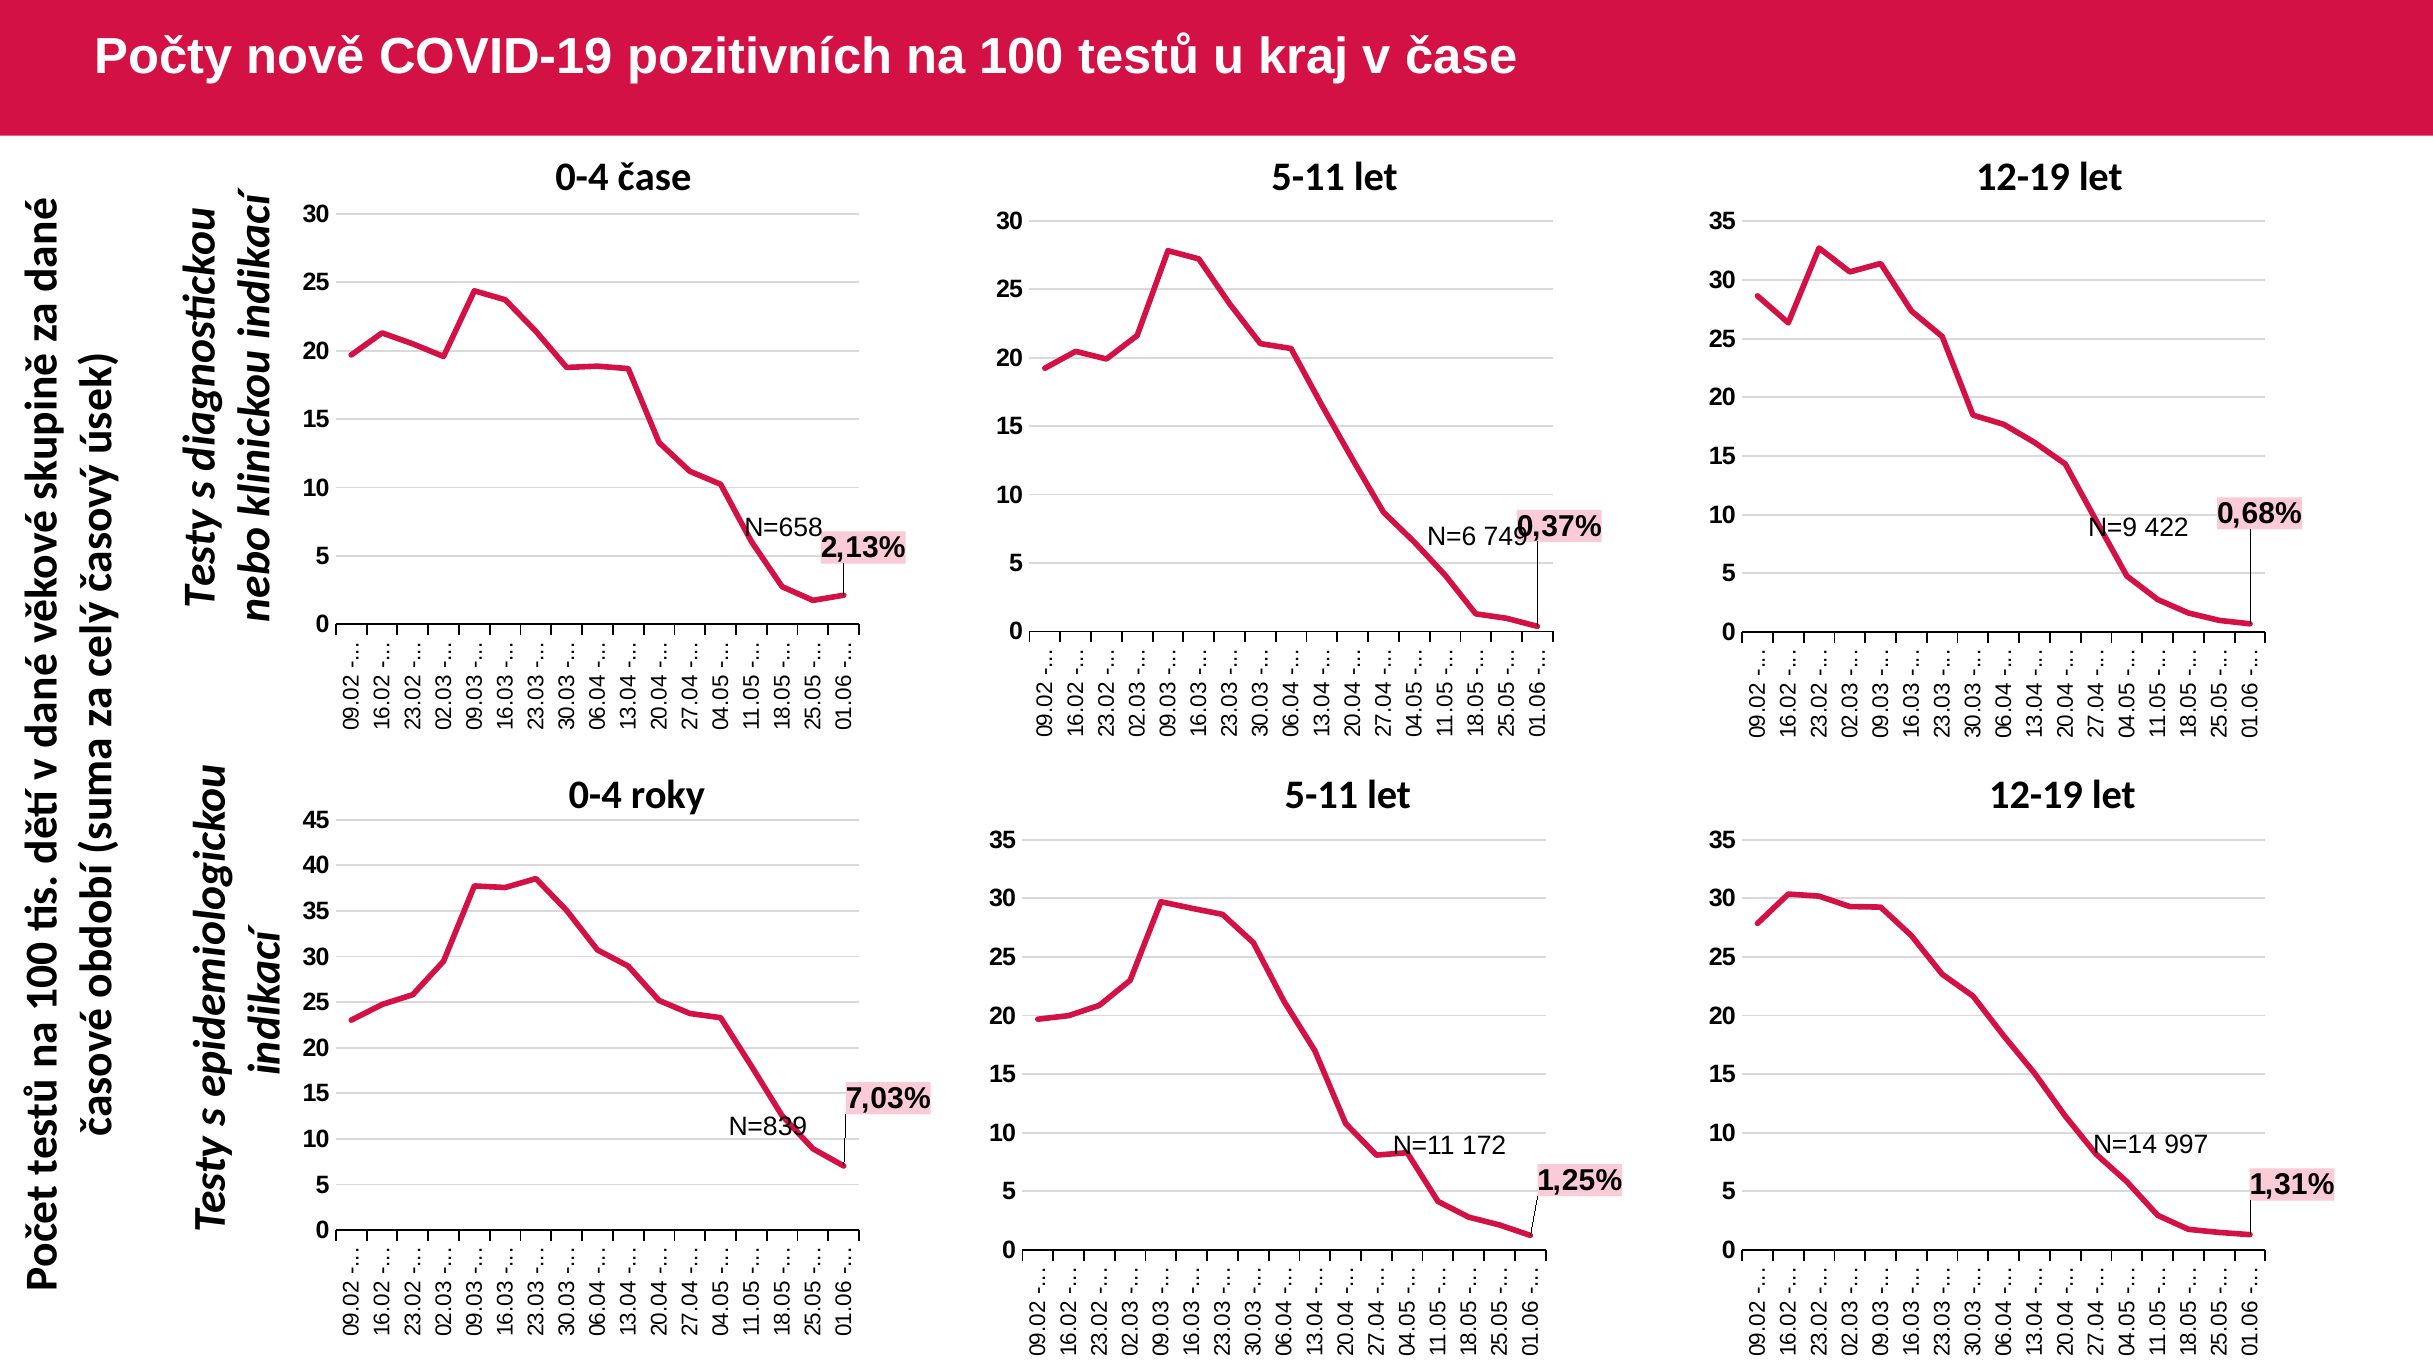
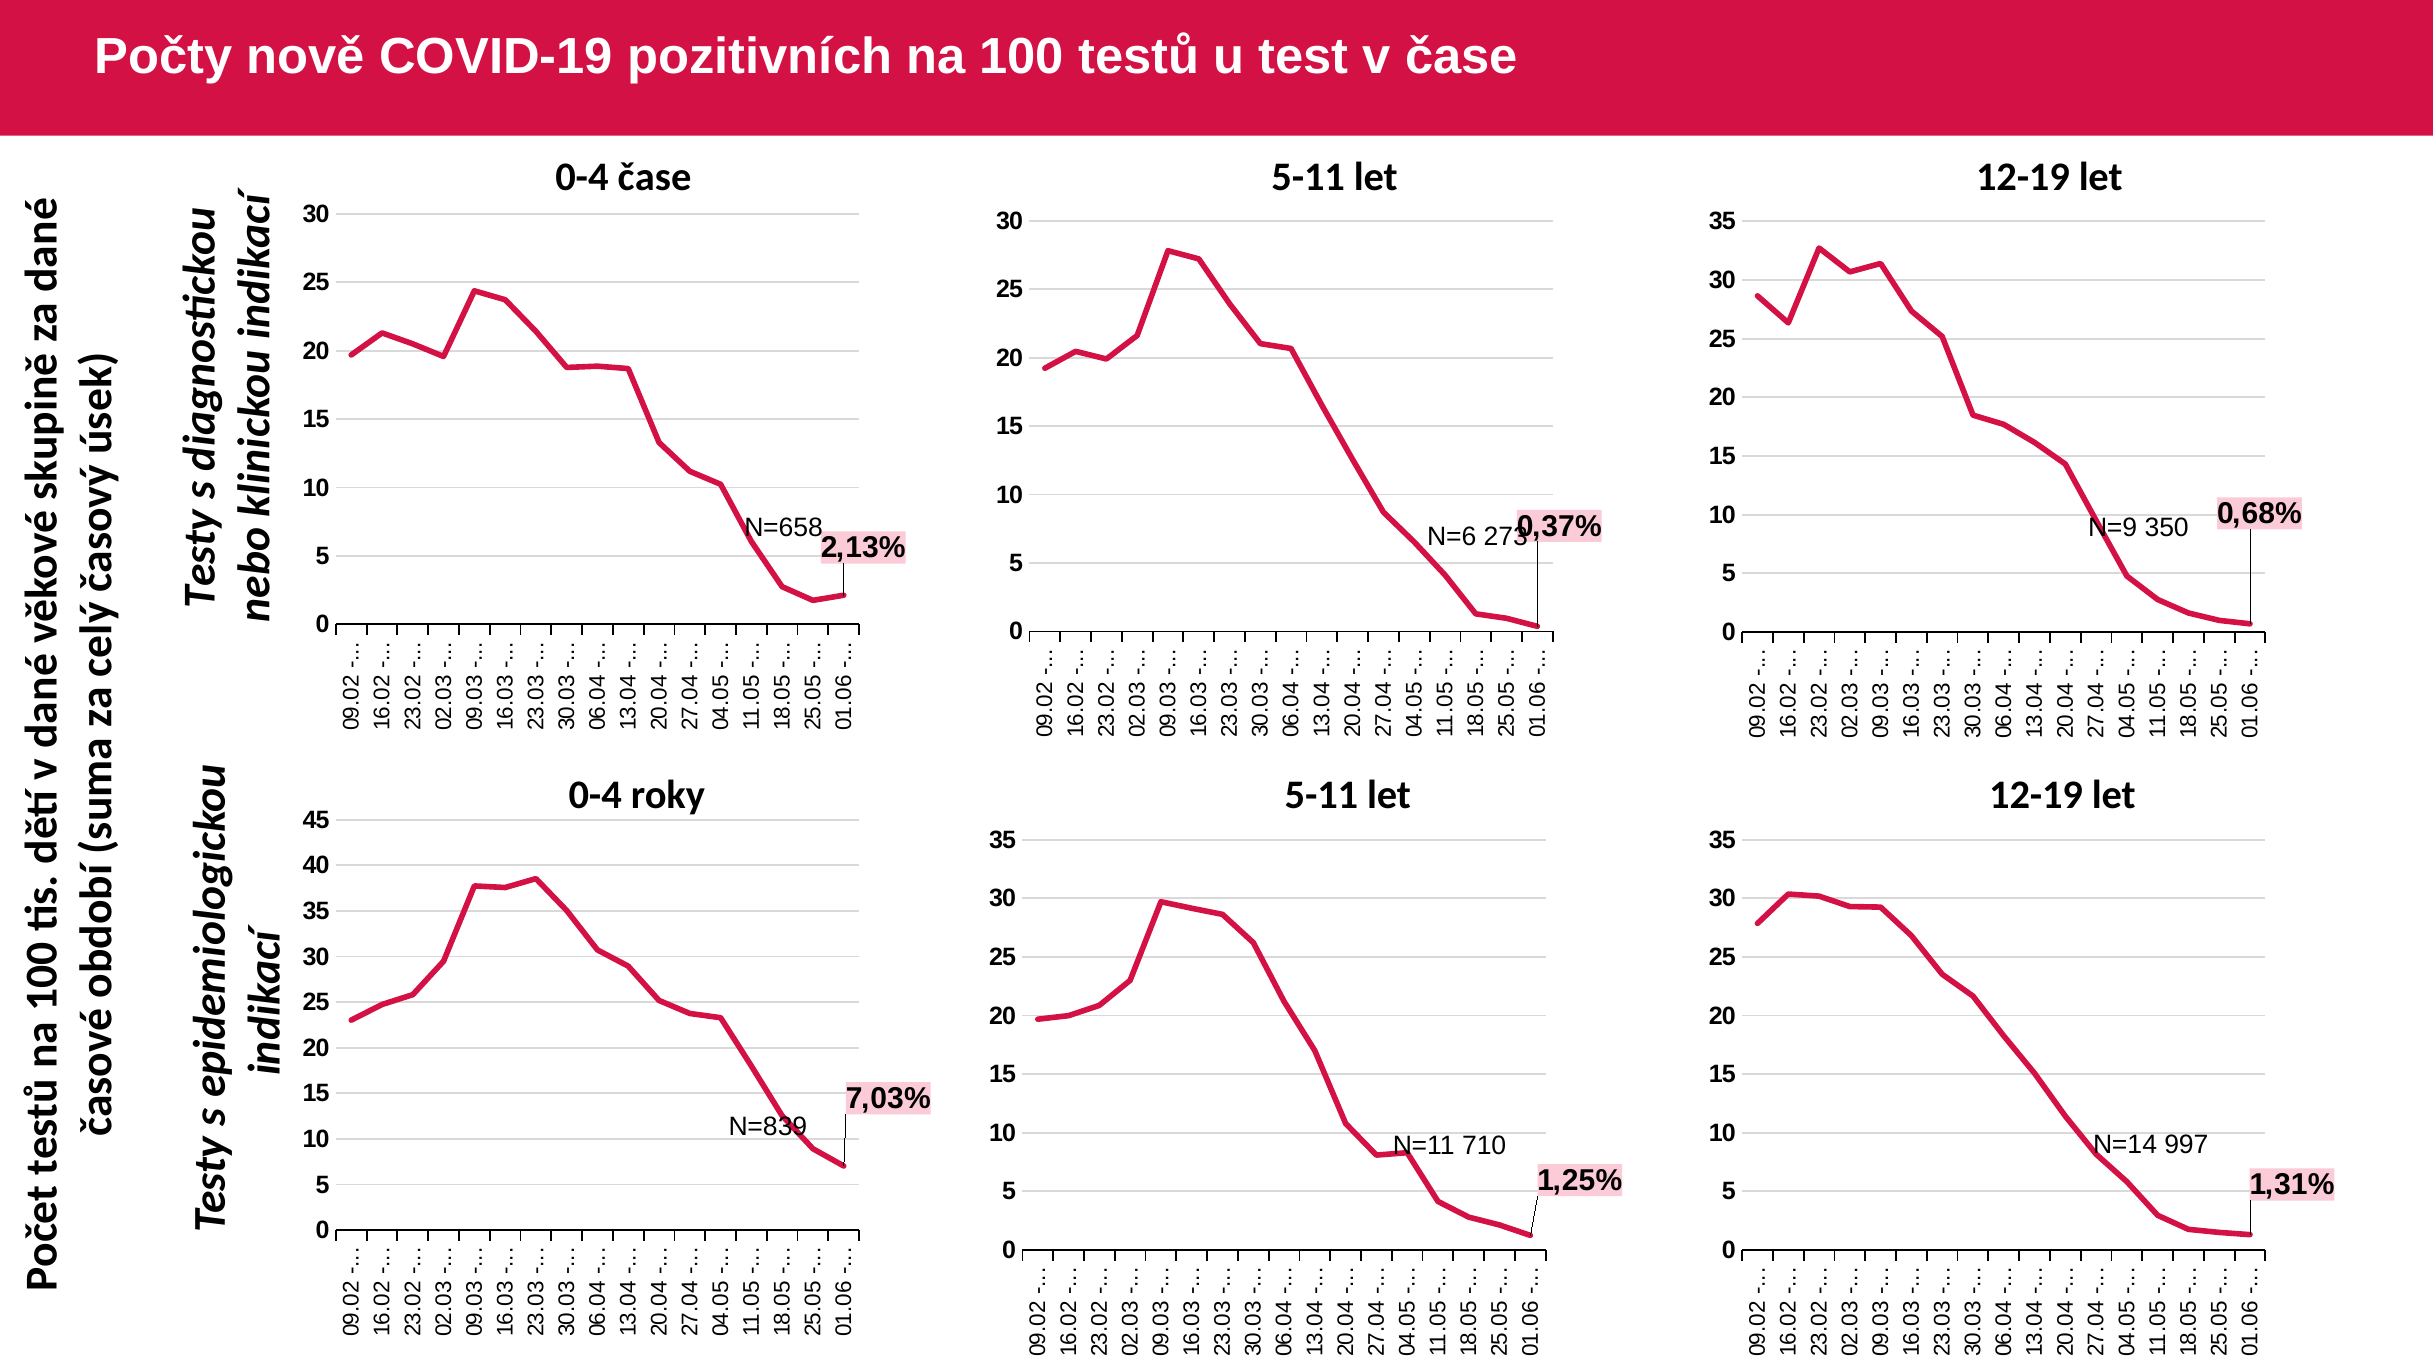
kraj: kraj -> test
749: 749 -> 273
422: 422 -> 350
172: 172 -> 710
